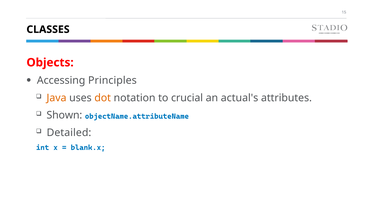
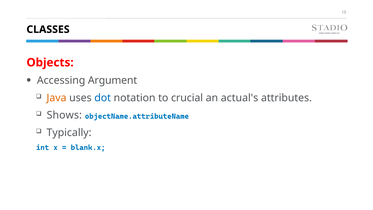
Principles: Principles -> Argument
dot colour: orange -> blue
Shown: Shown -> Shows
Detailed: Detailed -> Typically
